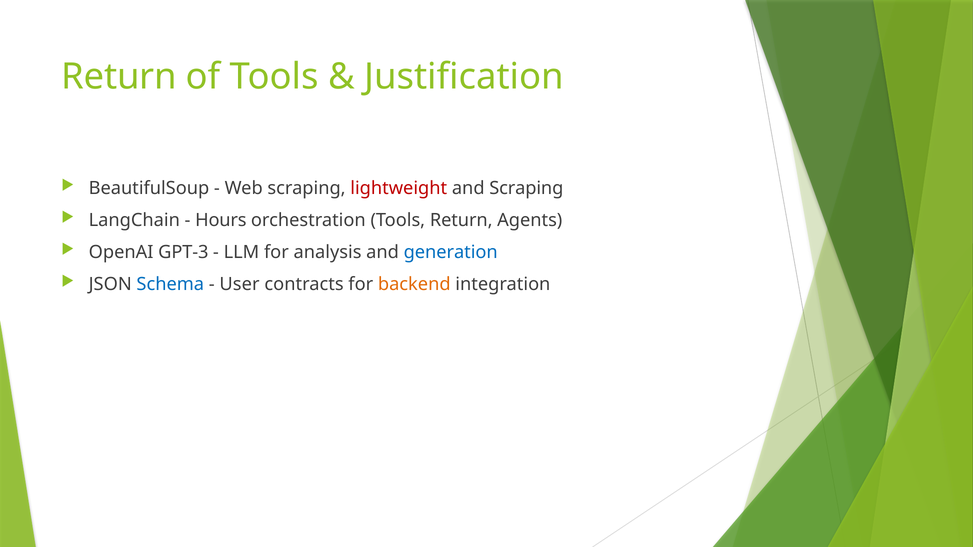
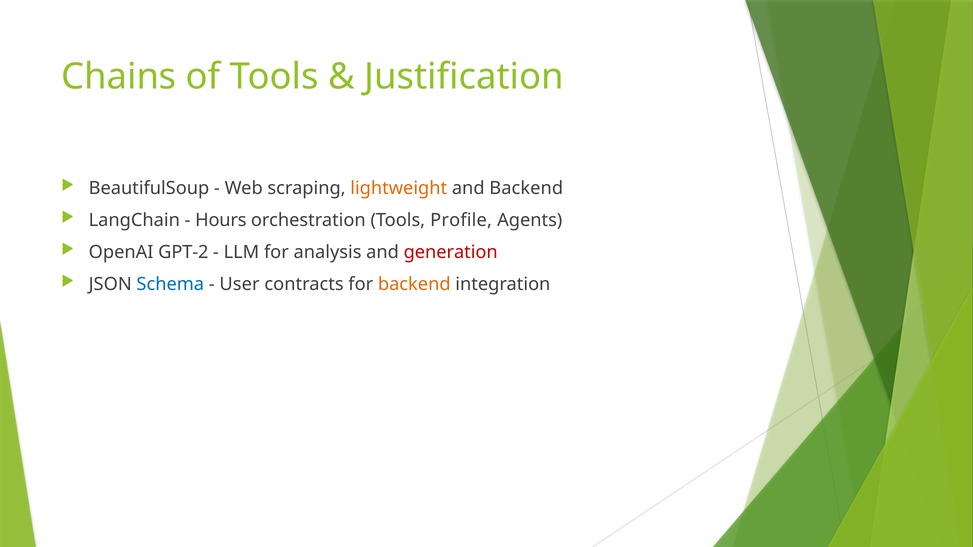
Return at (119, 77): Return -> Chains
lightweight colour: red -> orange
and Scraping: Scraping -> Backend
Tools Return: Return -> Profile
GPT-3: GPT-3 -> GPT-2
generation colour: blue -> red
